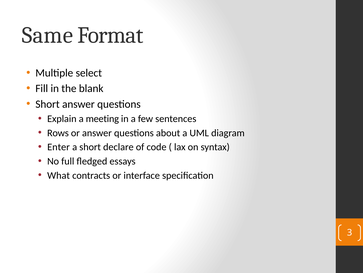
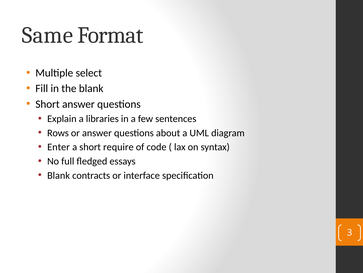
meeting: meeting -> libraries
declare: declare -> require
What at (59, 175): What -> Blank
